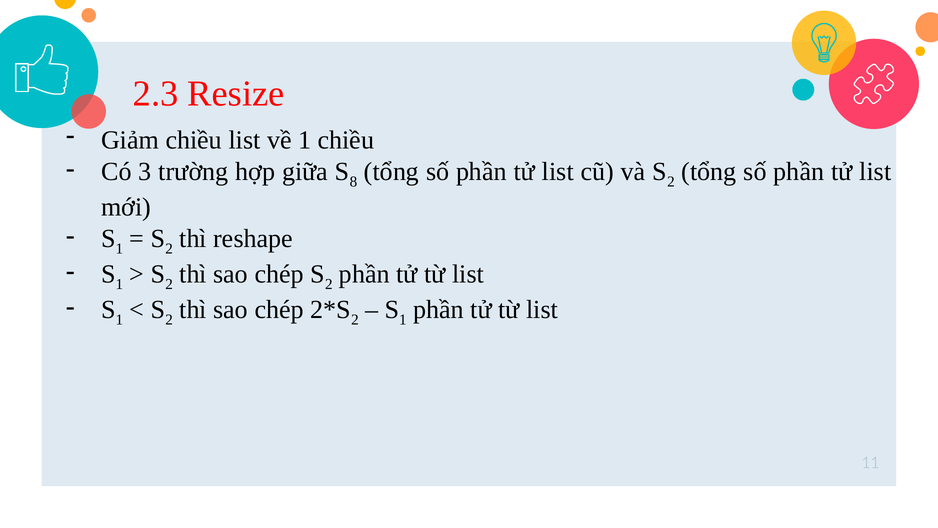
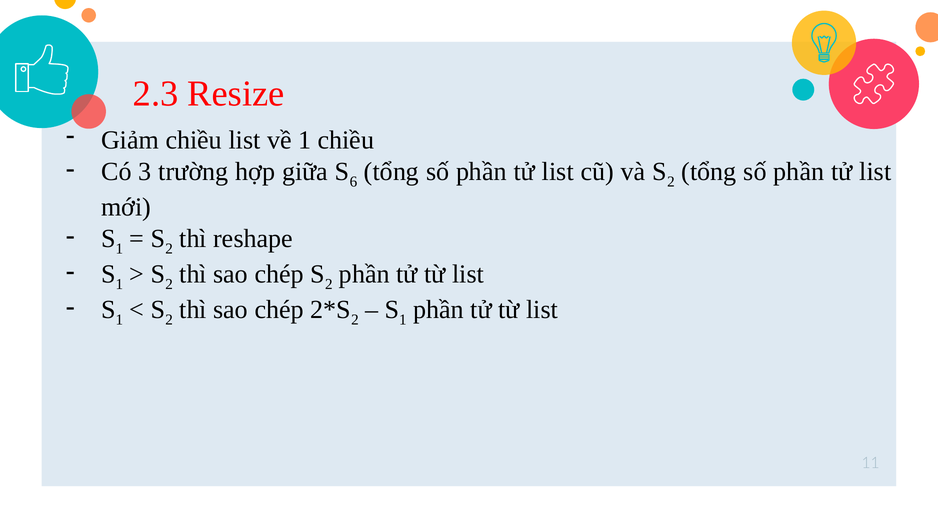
8: 8 -> 6
